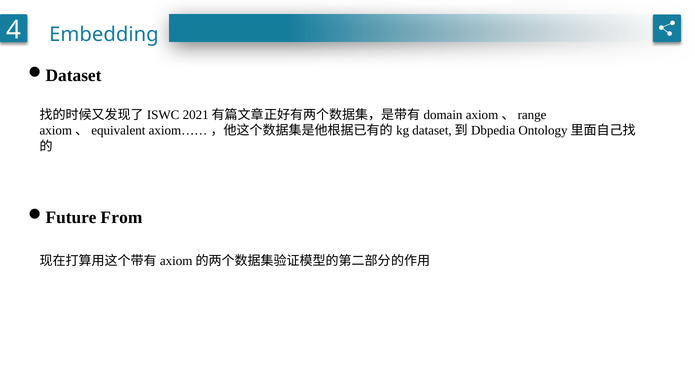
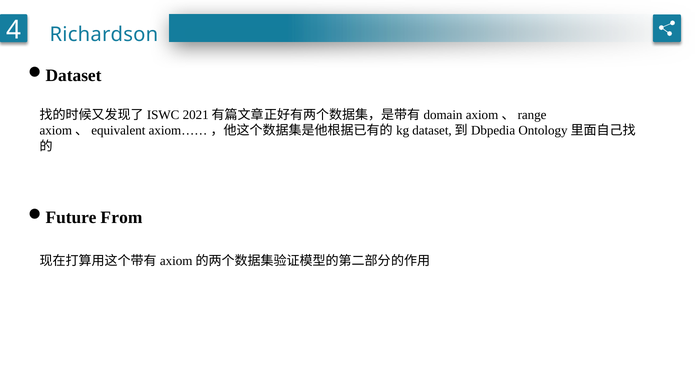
Embedding: Embedding -> Richardson
